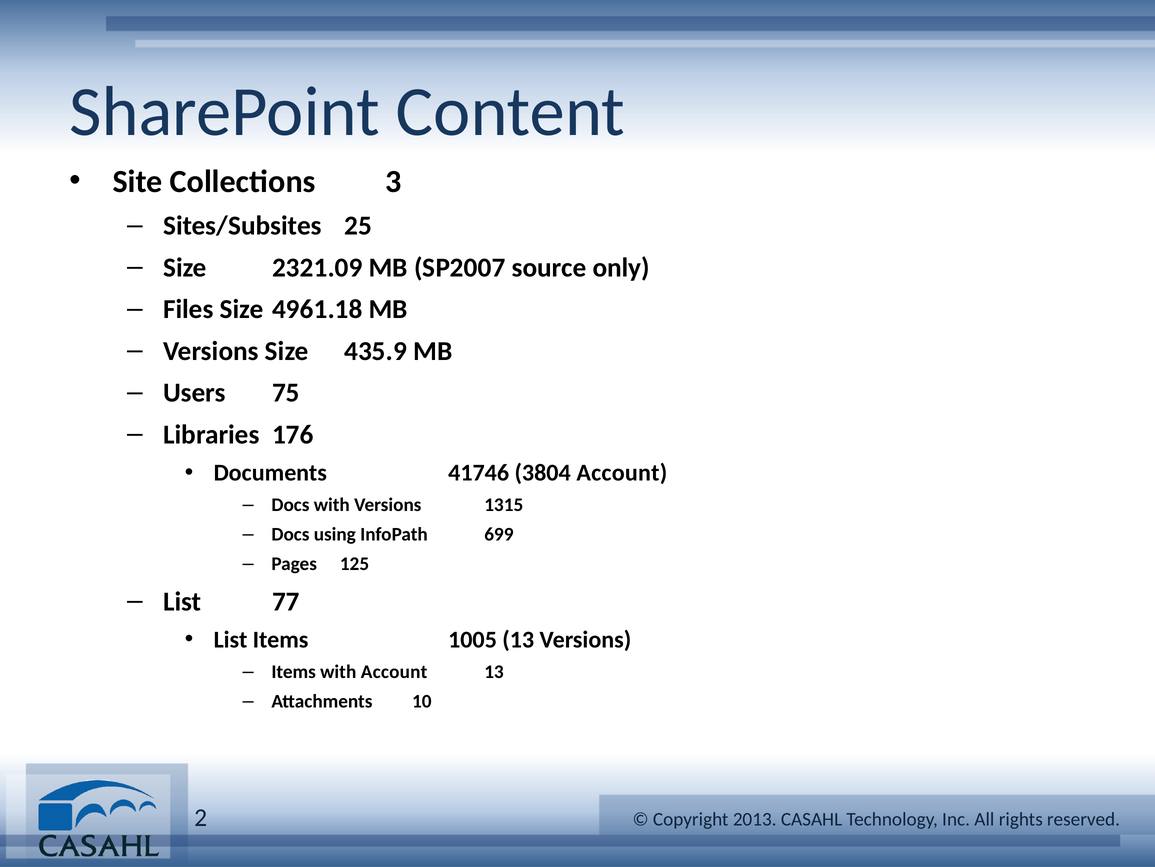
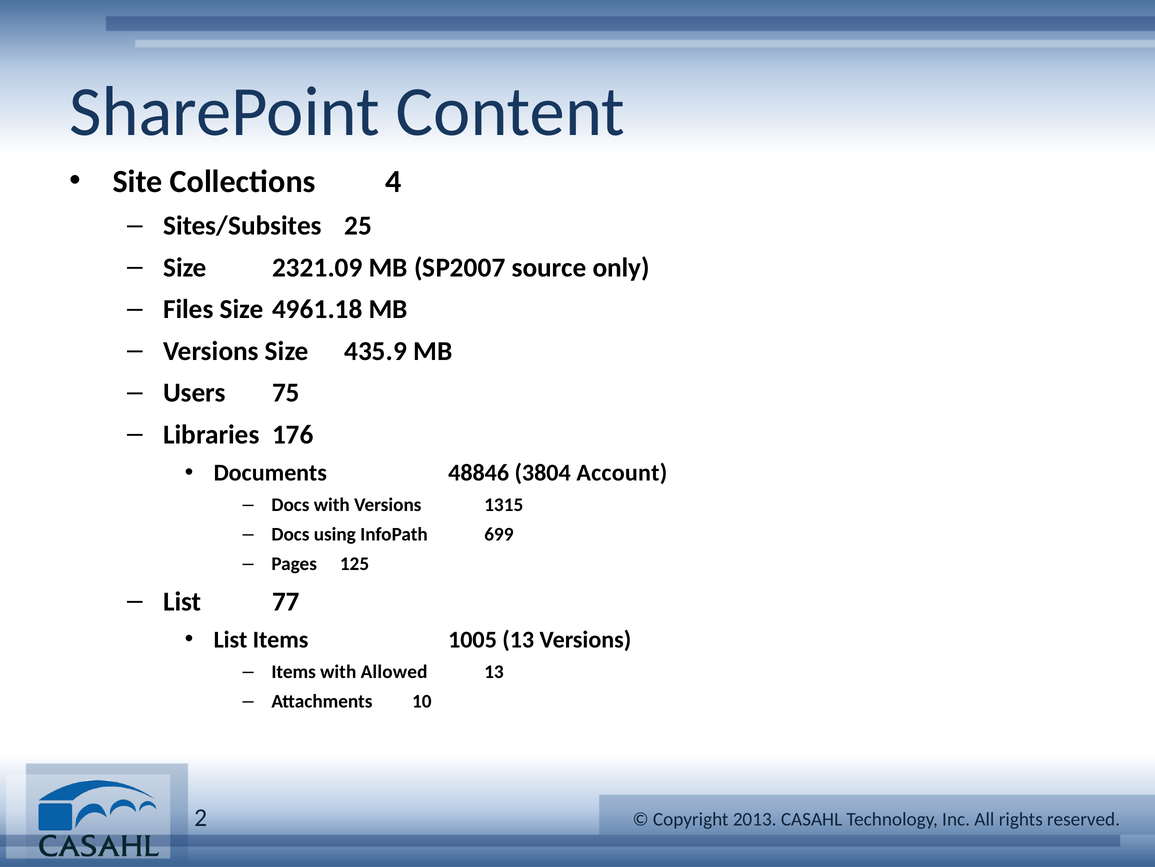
3: 3 -> 4
41746: 41746 -> 48846
with Account: Account -> Allowed
